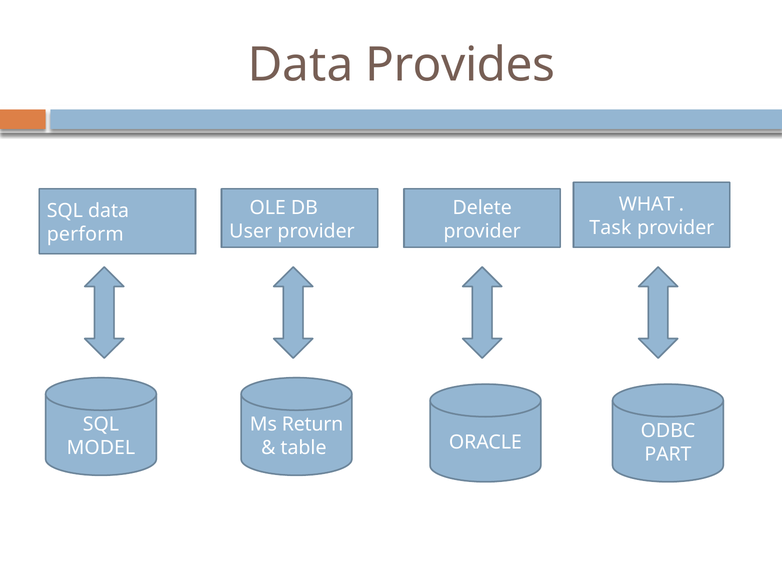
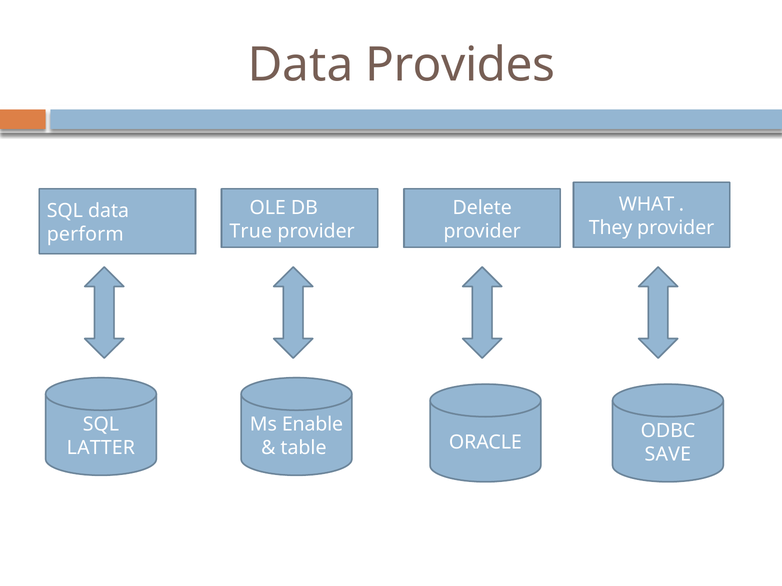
Task: Task -> They
User: User -> True
Return: Return -> Enable
MODEL: MODEL -> LATTER
PART: PART -> SAVE
